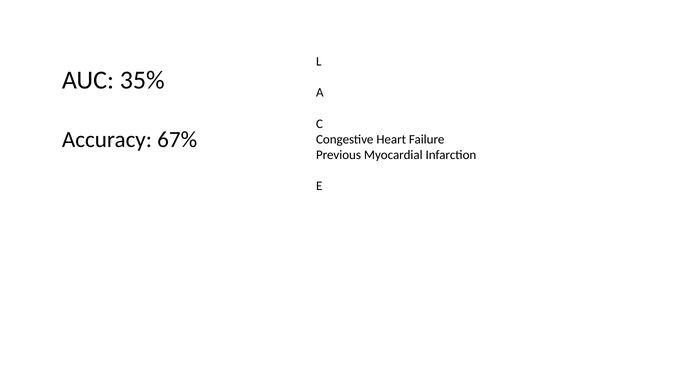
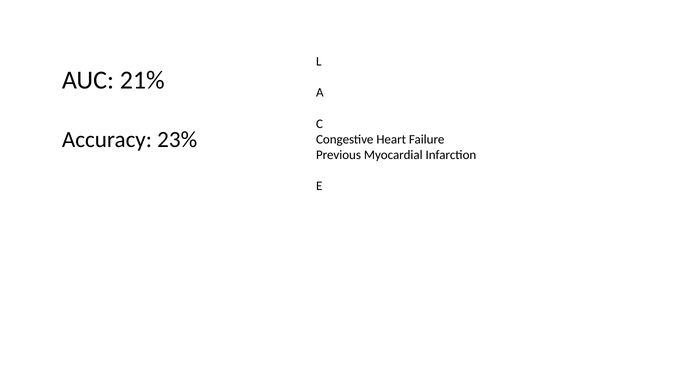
35%: 35% -> 21%
67%: 67% -> 23%
